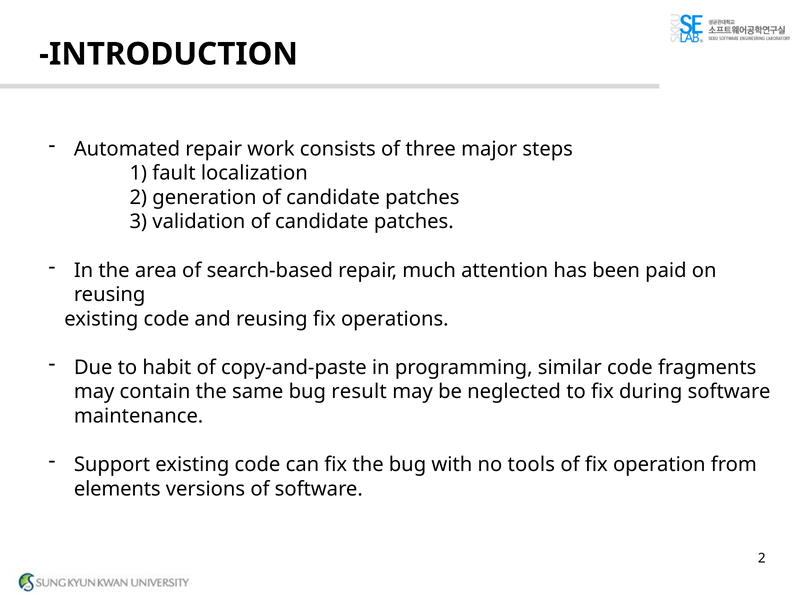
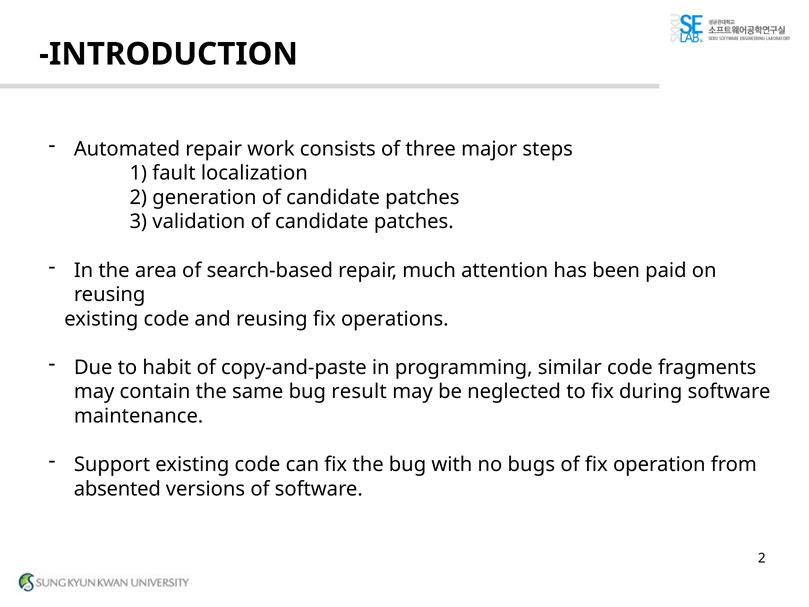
tools: tools -> bugs
elements: elements -> absented
